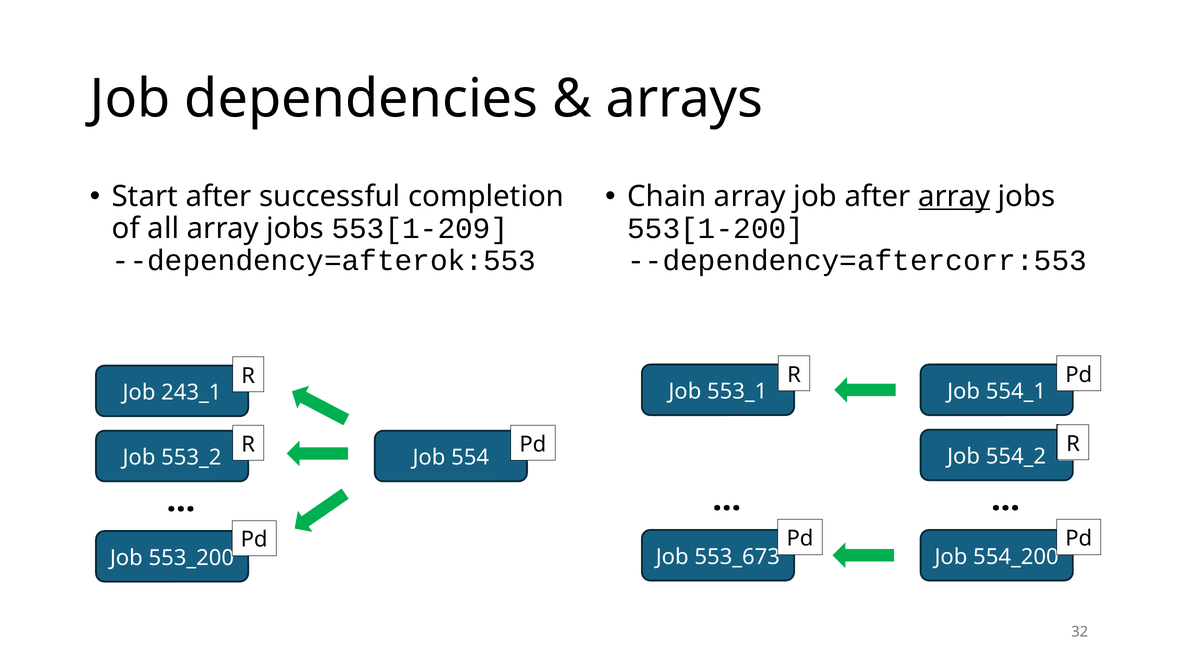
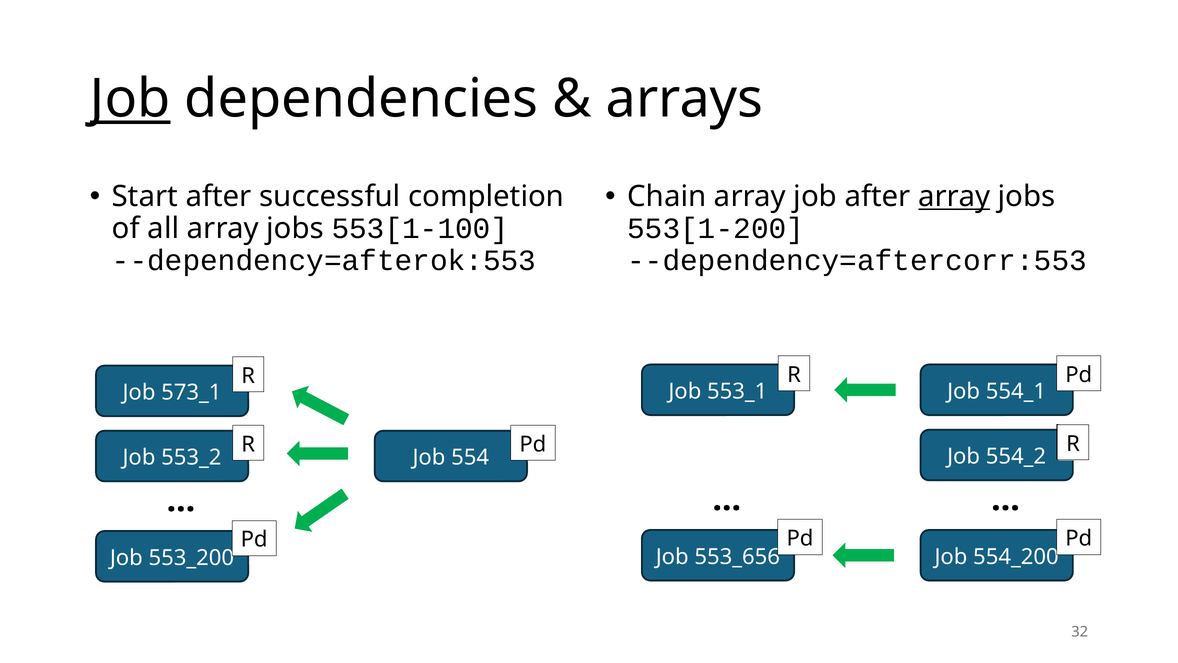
Job at (130, 99) underline: none -> present
553[1-209: 553[1-209 -> 553[1-100
243_1: 243_1 -> 573_1
553_673: 553_673 -> 553_656
